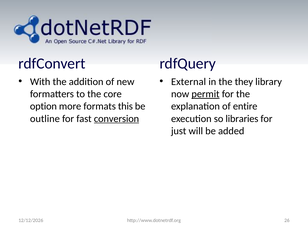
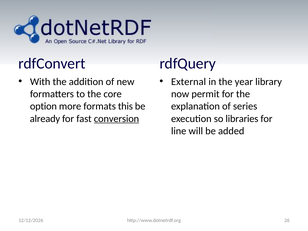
they: they -> year
permit underline: present -> none
entire: entire -> series
outline: outline -> already
just: just -> line
